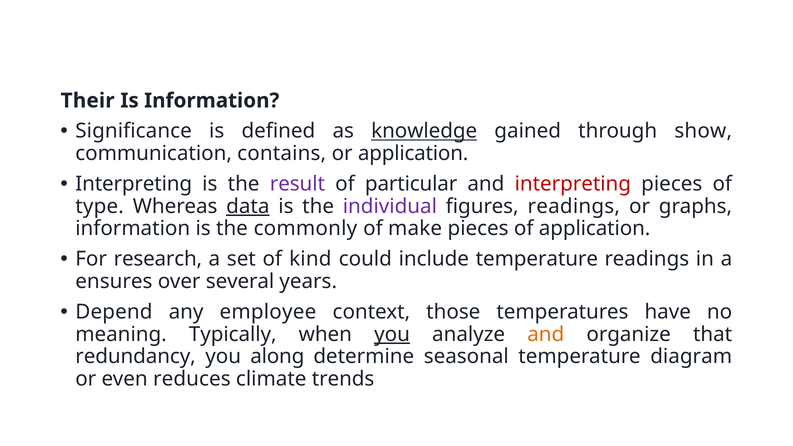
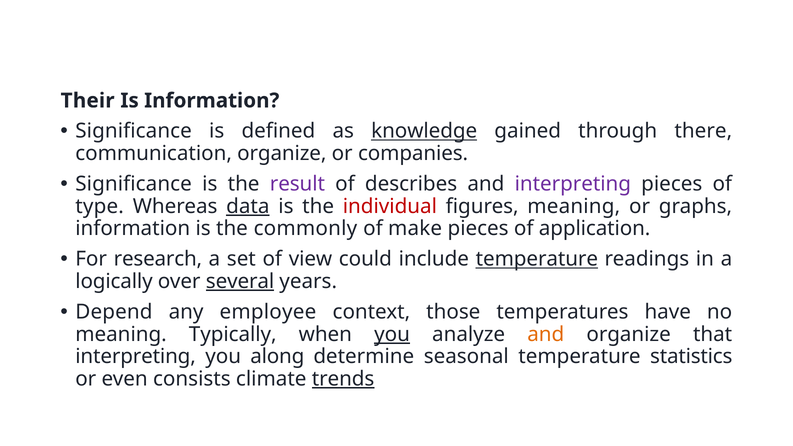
show: show -> there
communication contains: contains -> organize
or application: application -> companies
Interpreting at (134, 184): Interpreting -> Significance
particular: particular -> describes
interpreting at (573, 184) colour: red -> purple
individual colour: purple -> red
figures readings: readings -> meaning
kind: kind -> view
temperature at (537, 259) underline: none -> present
ensures: ensures -> logically
several underline: none -> present
redundancy at (136, 357): redundancy -> interpreting
diagram: diagram -> statistics
reduces: reduces -> consists
trends underline: none -> present
